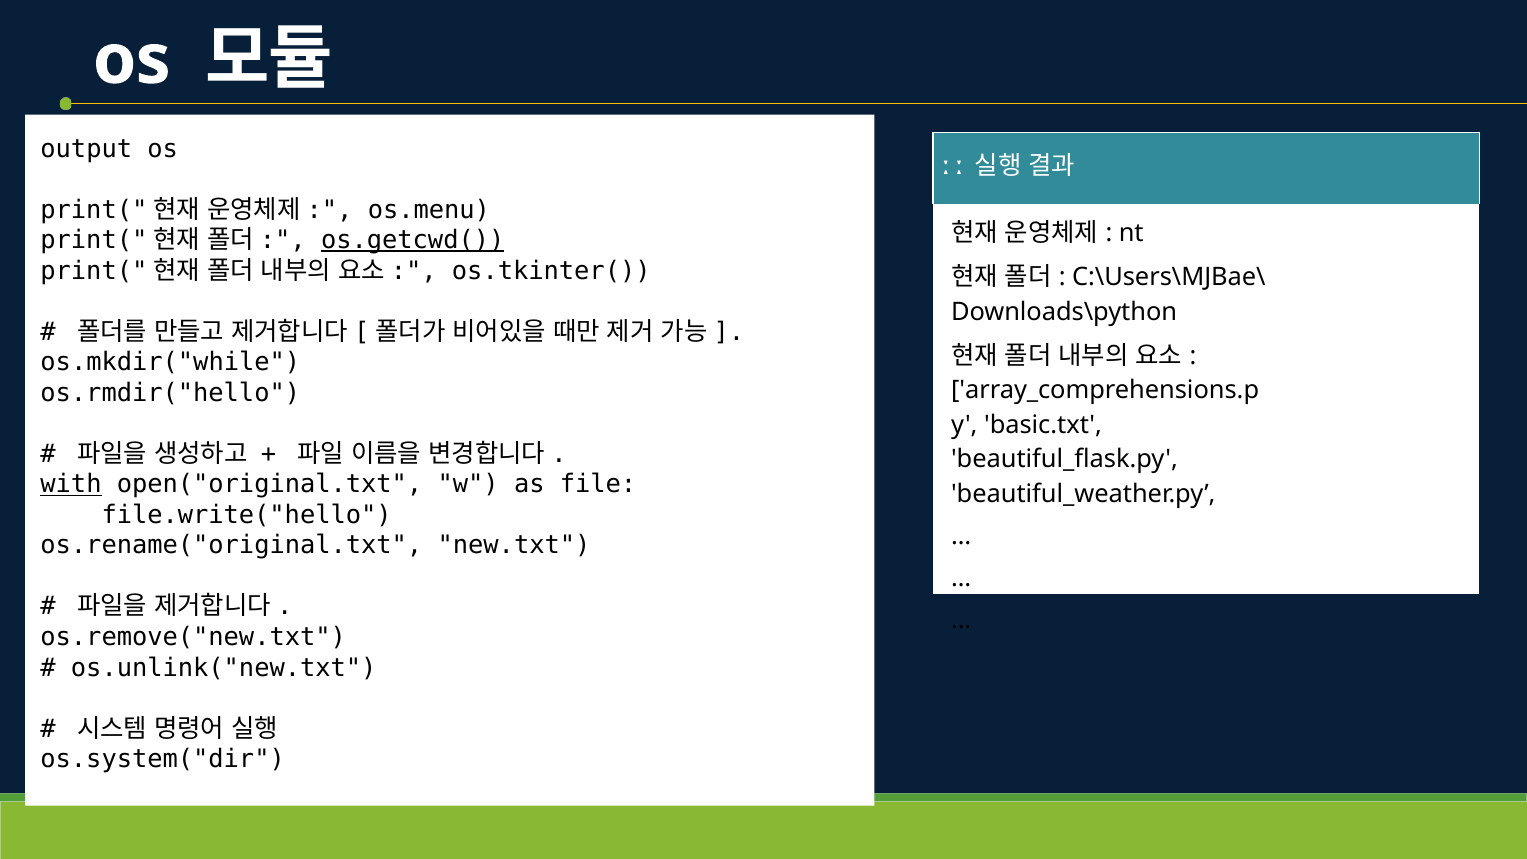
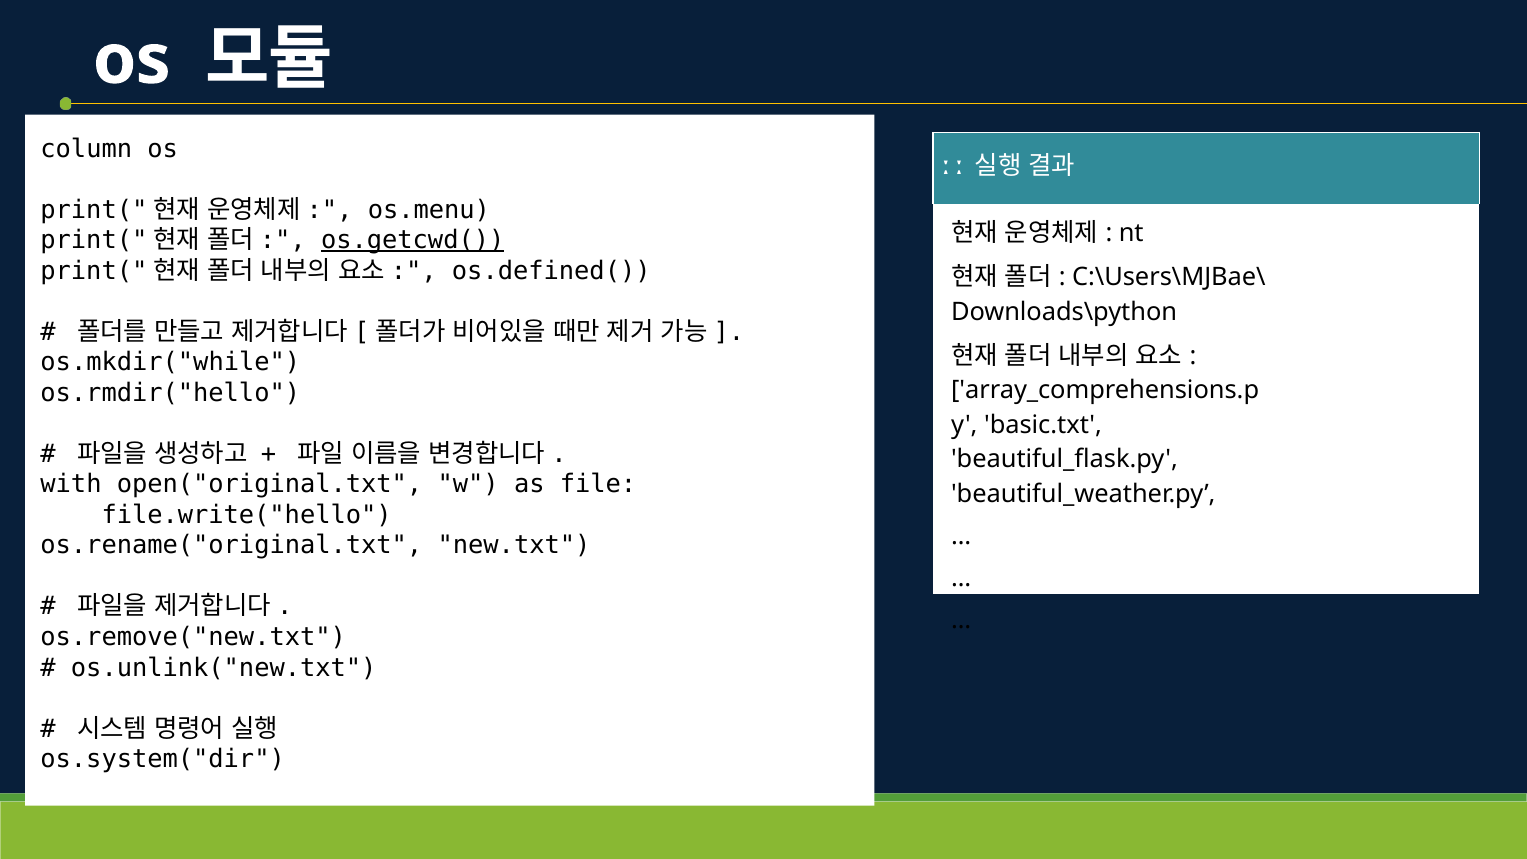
output: output -> column
os.tkinter(: os.tkinter( -> os.defined(
with underline: present -> none
